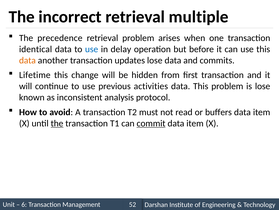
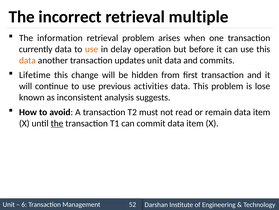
precedence: precedence -> information
identical: identical -> currently
use at (92, 49) colour: blue -> orange
updates lose: lose -> unit
protocol: protocol -> suggests
buffers: buffers -> remain
commit underline: present -> none
